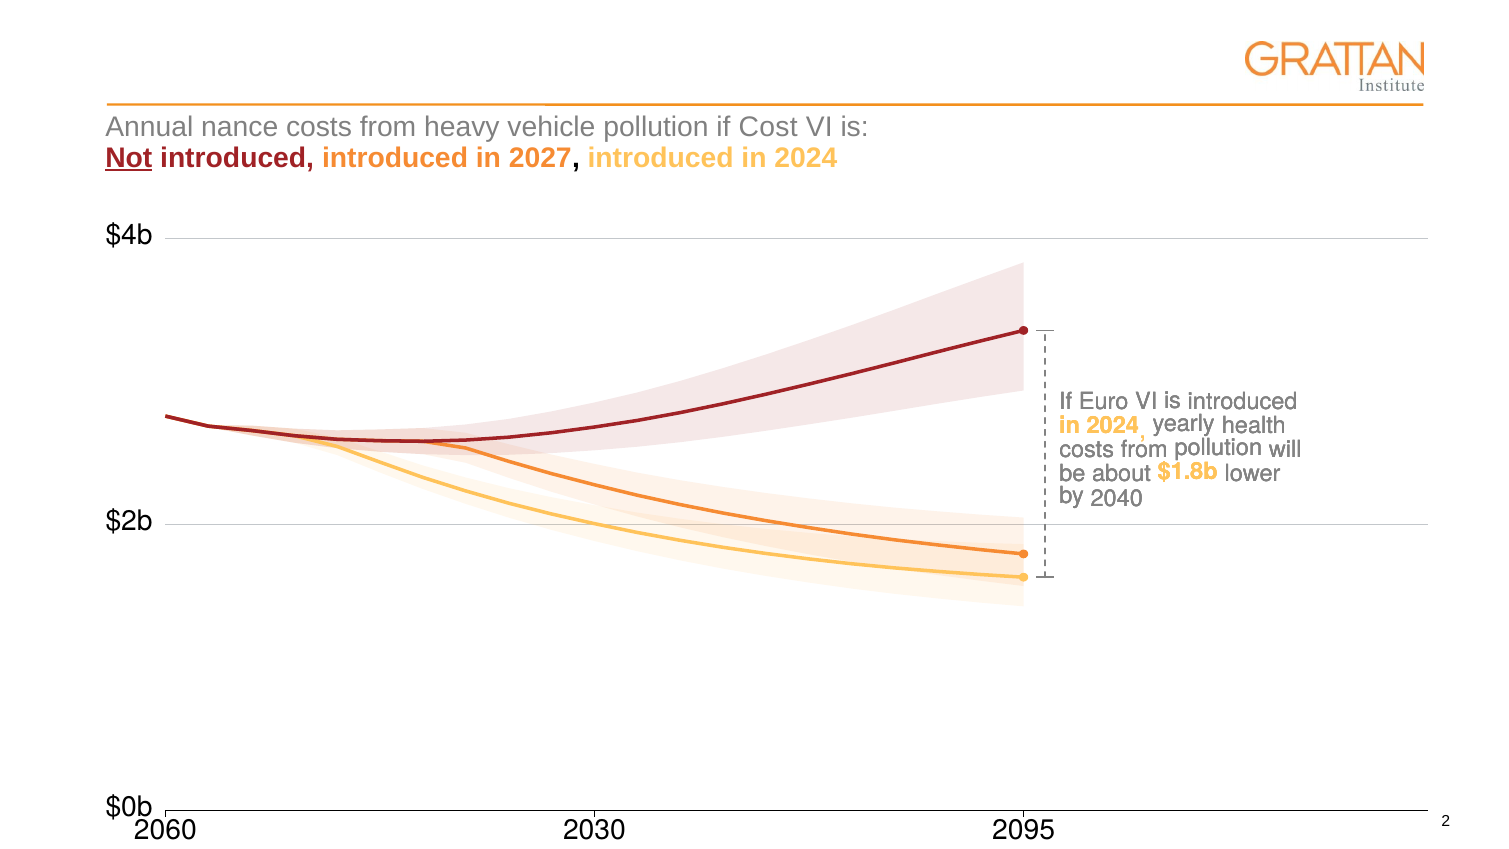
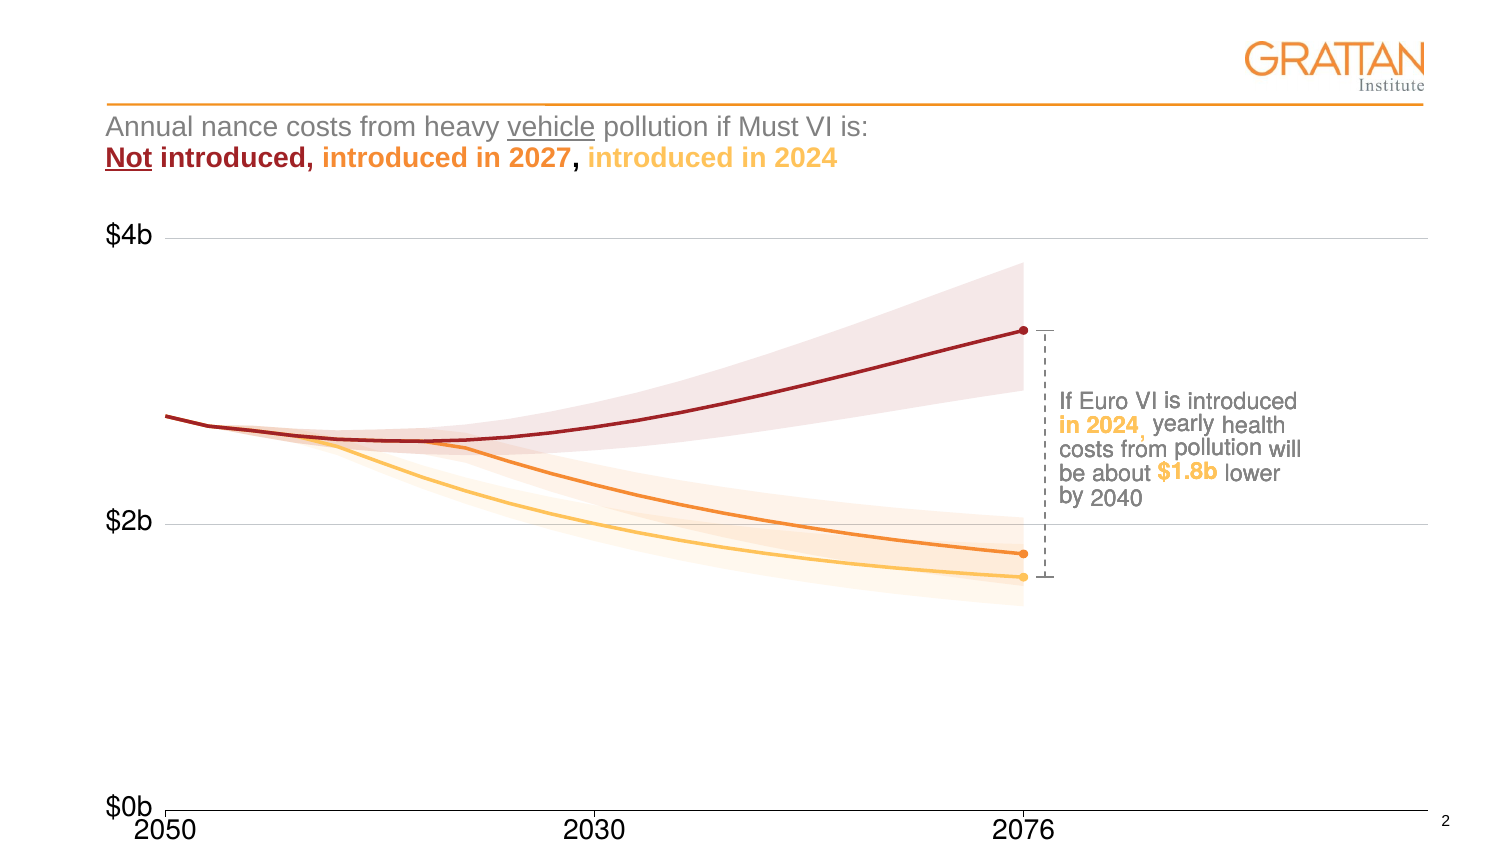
vehicle underline: none -> present
Cost: Cost -> Must
2060: 2060 -> 2050
2095: 2095 -> 2076
